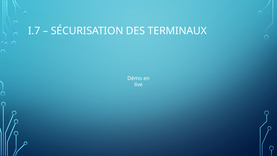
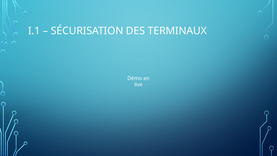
I.7: I.7 -> I.1
